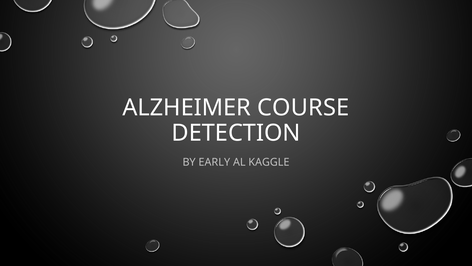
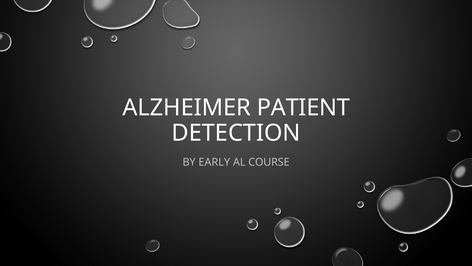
COURSE: COURSE -> PATIENT
KAGGLE: KAGGLE -> COURSE
